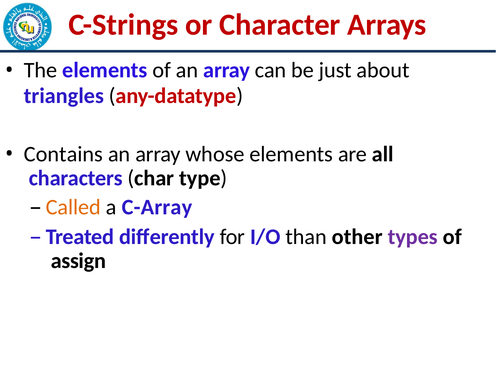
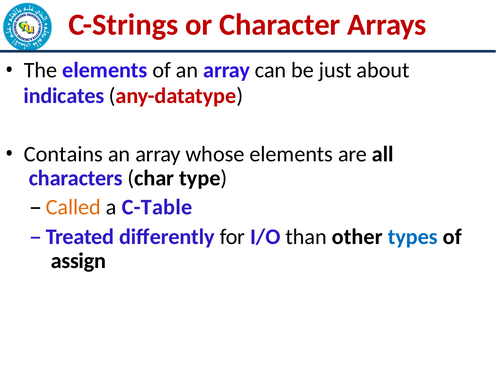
triangles: triangles -> indicates
C-Array: C-Array -> C-Table
types colour: purple -> blue
